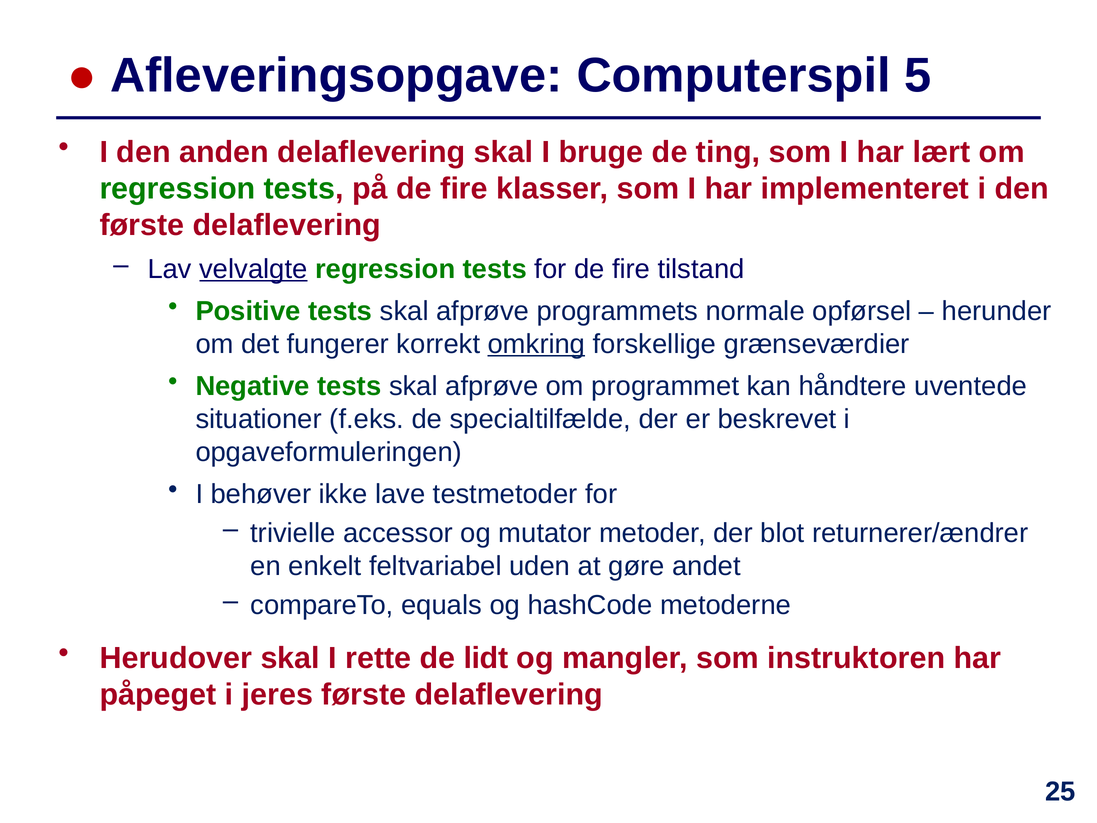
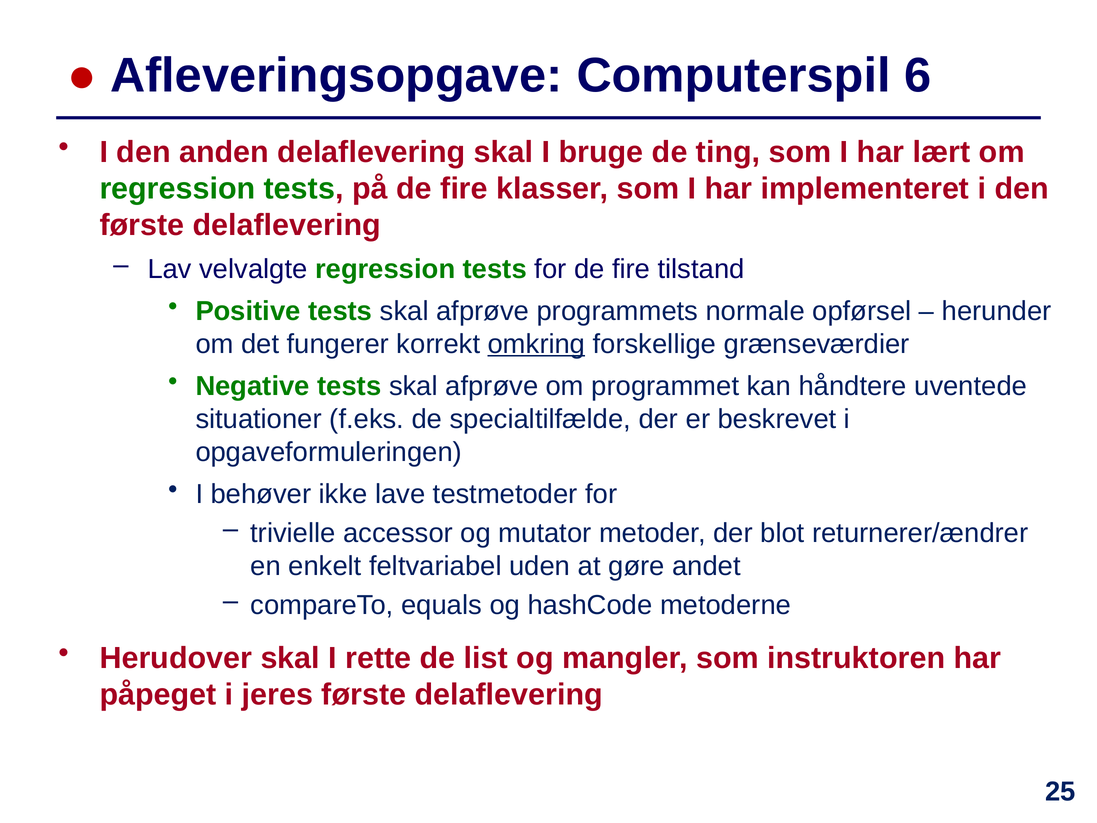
5: 5 -> 6
velvalgte underline: present -> none
lidt: lidt -> list
